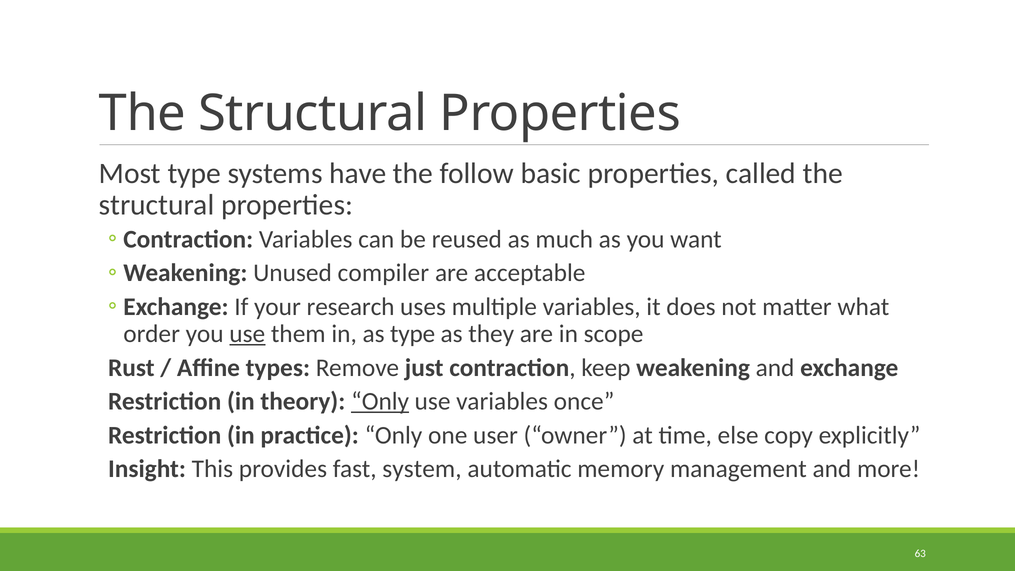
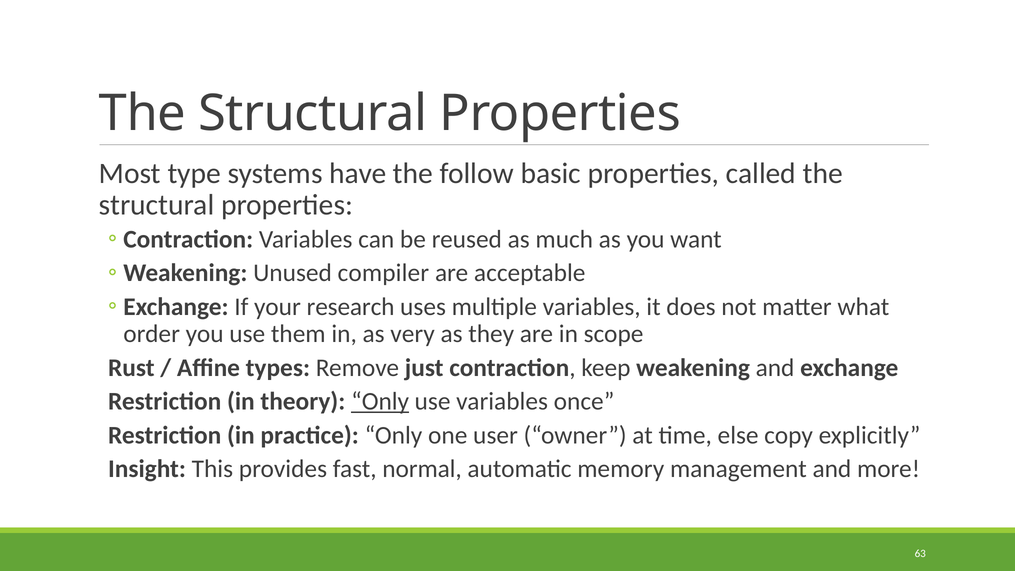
use at (247, 334) underline: present -> none
as type: type -> very
system: system -> normal
